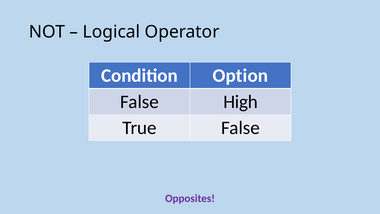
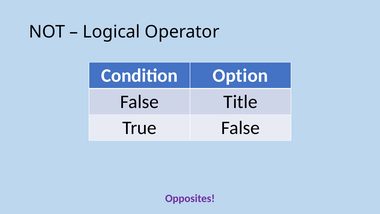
High: High -> Title
